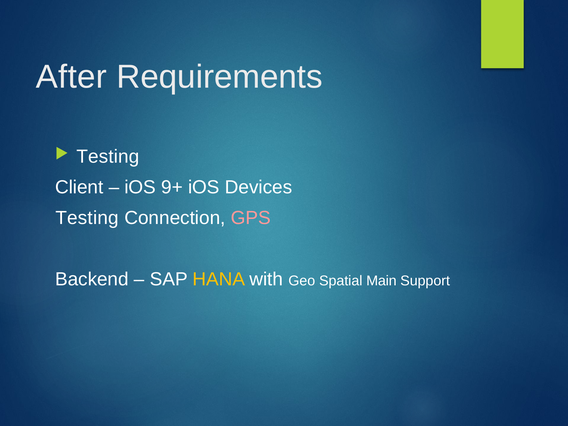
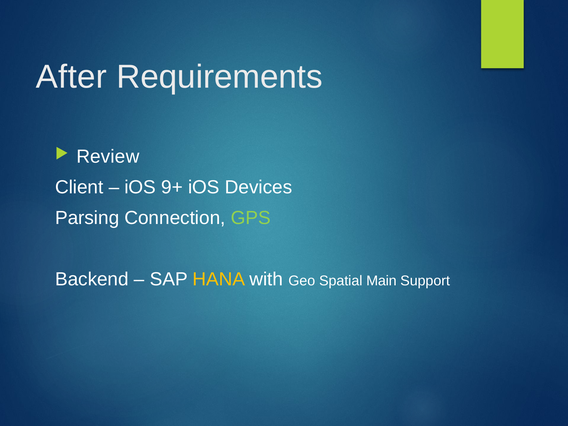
Testing at (108, 157): Testing -> Review
Testing at (87, 218): Testing -> Parsing
GPS colour: pink -> light green
